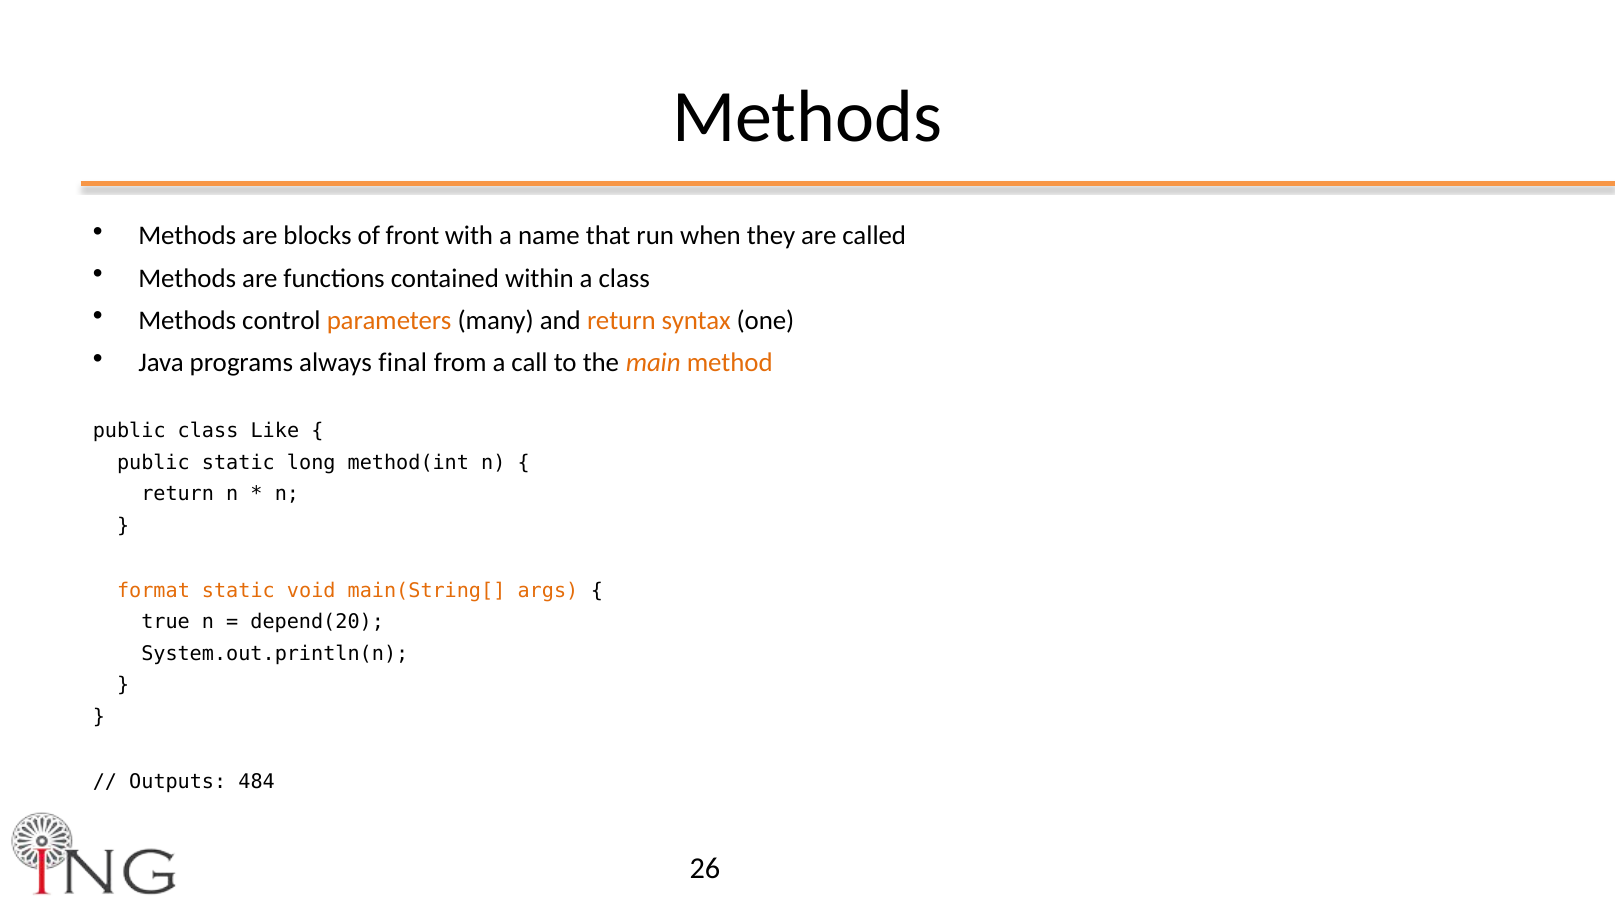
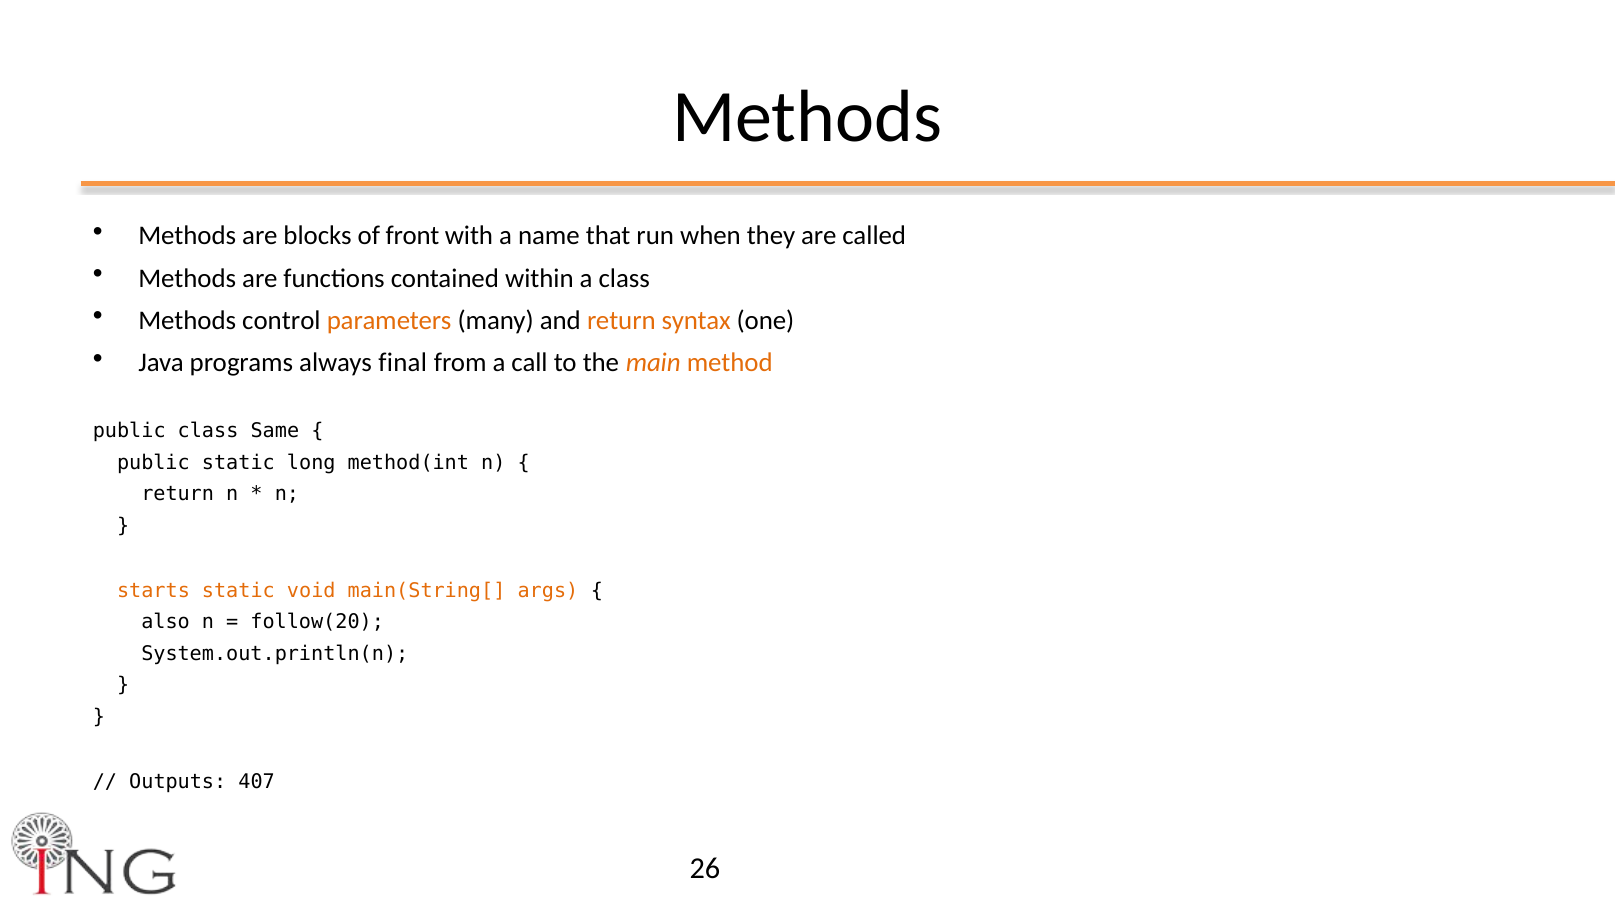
Like: Like -> Same
format: format -> starts
true: true -> also
depend(20: depend(20 -> follow(20
484: 484 -> 407
